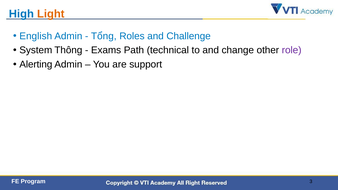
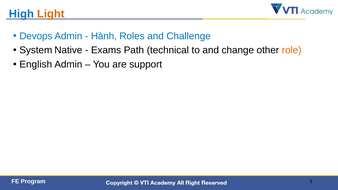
English: English -> Devops
Tổng: Tổng -> Hành
Thông: Thông -> Native
role colour: purple -> orange
Alerting: Alerting -> English
